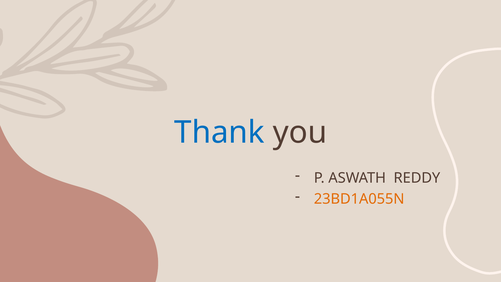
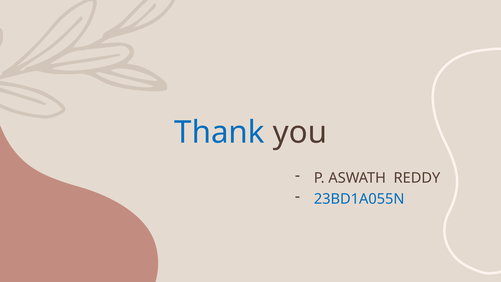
23BD1A055N colour: orange -> blue
